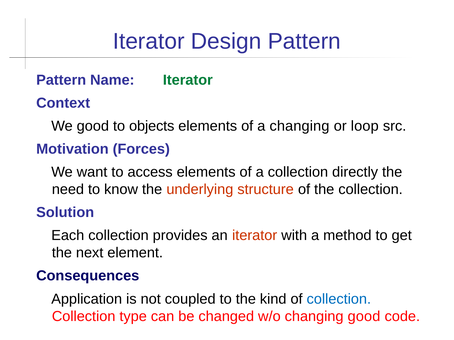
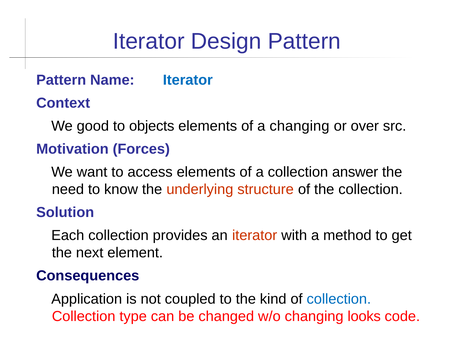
Iterator at (188, 80) colour: green -> blue
loop: loop -> over
directly: directly -> answer
changing good: good -> looks
